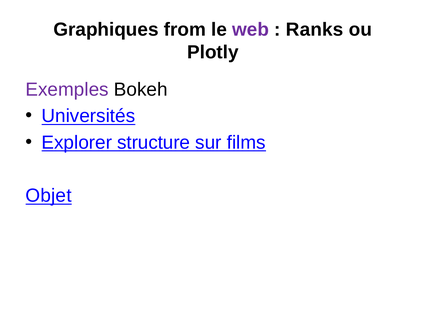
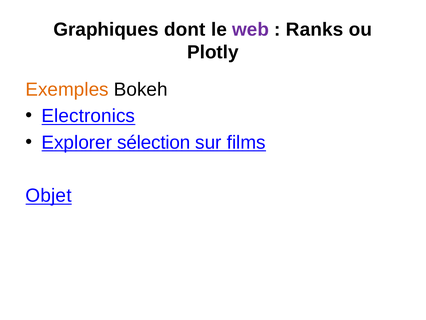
from: from -> dont
Exemples colour: purple -> orange
Universités: Universités -> Electronics
structure: structure -> sélection
